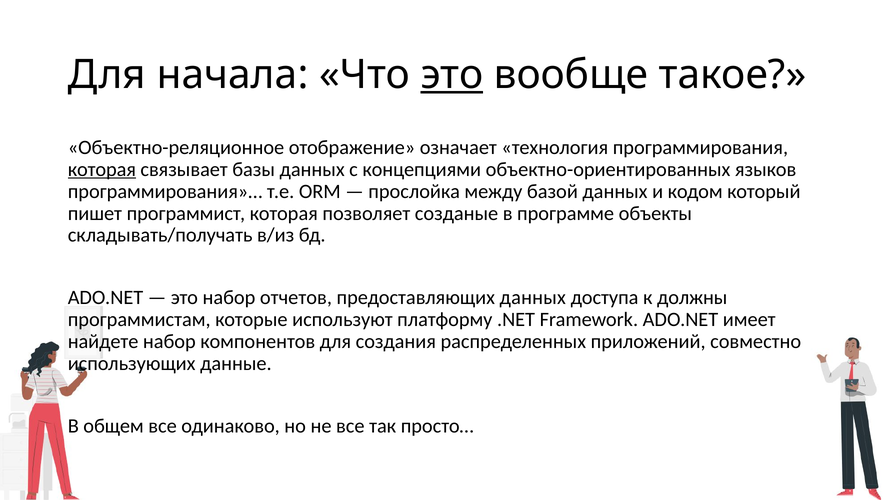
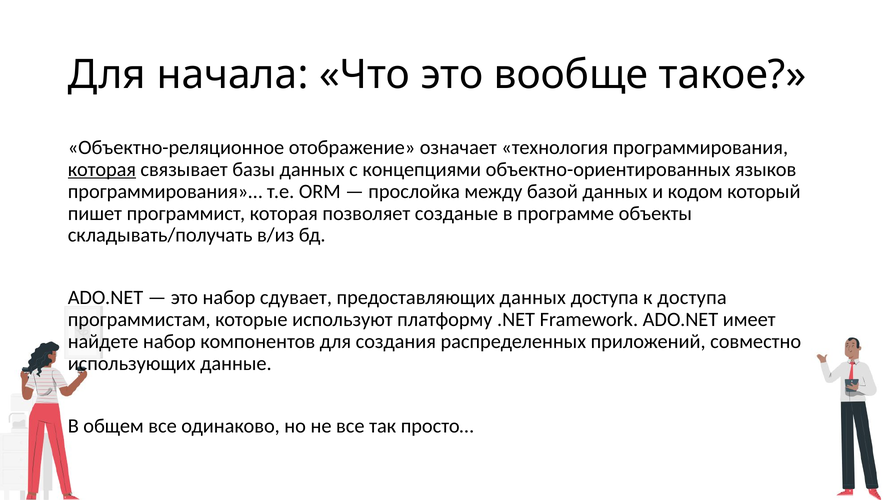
это at (452, 75) underline: present -> none
отчетов: отчетов -> сдувает
к должны: должны -> доступа
